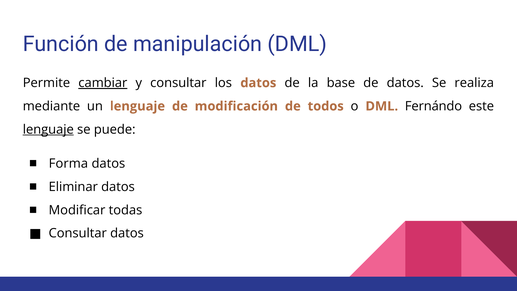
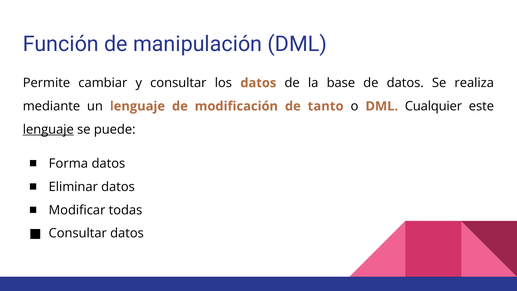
cambiar underline: present -> none
todos: todos -> tanto
Fernándo: Fernándo -> Cualquier
